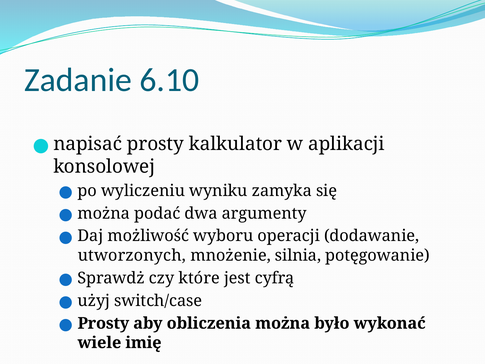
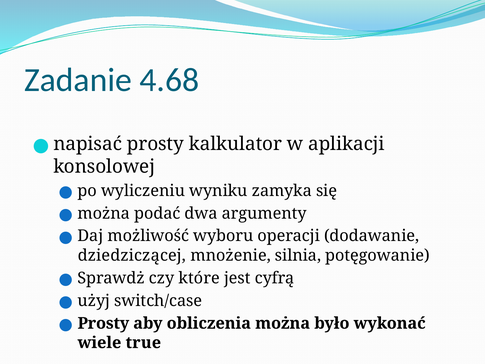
6.10: 6.10 -> 4.68
utworzonych: utworzonych -> dziedziczącej
imię: imię -> true
